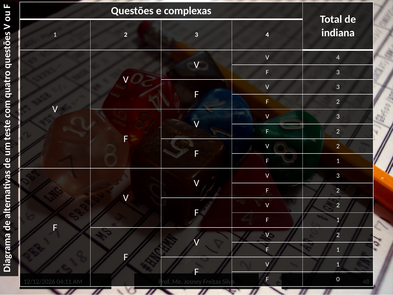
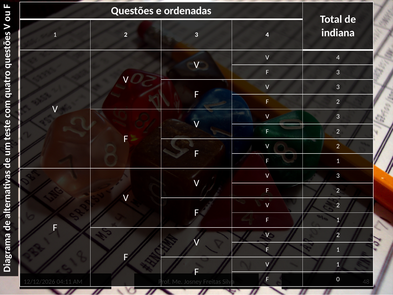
complexas: complexas -> ordenadas
